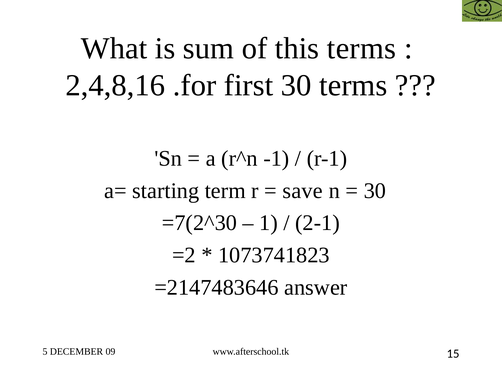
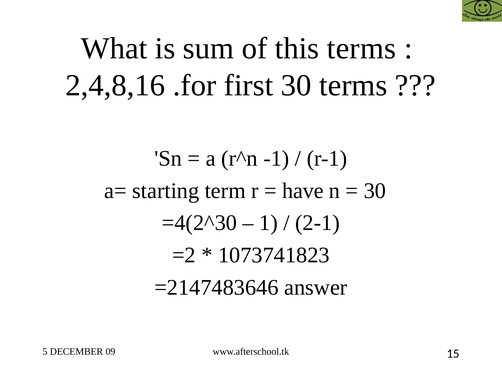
save: save -> have
=7(2^30: =7(2^30 -> =4(2^30
